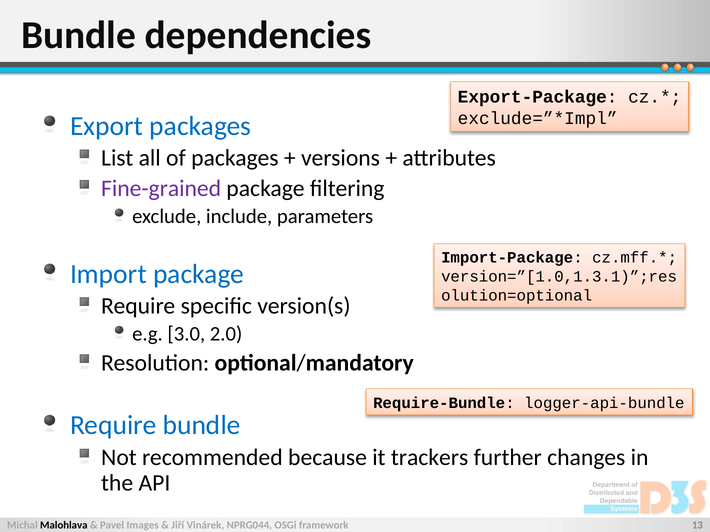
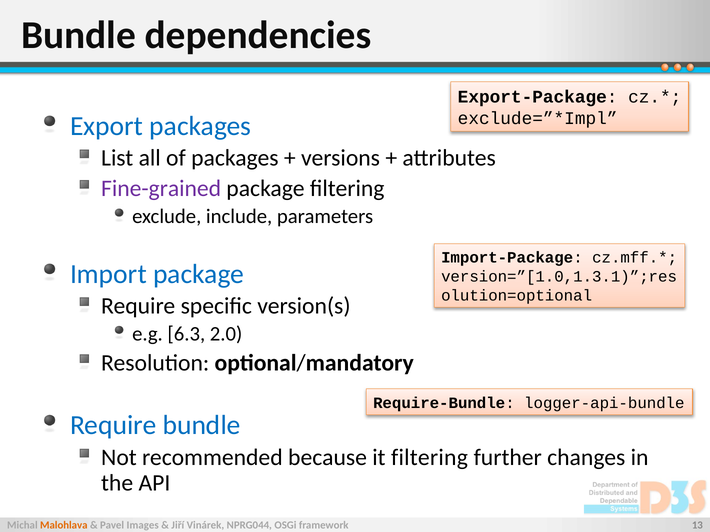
3.0: 3.0 -> 6.3
it trackers: trackers -> filtering
Malohlava colour: black -> orange
